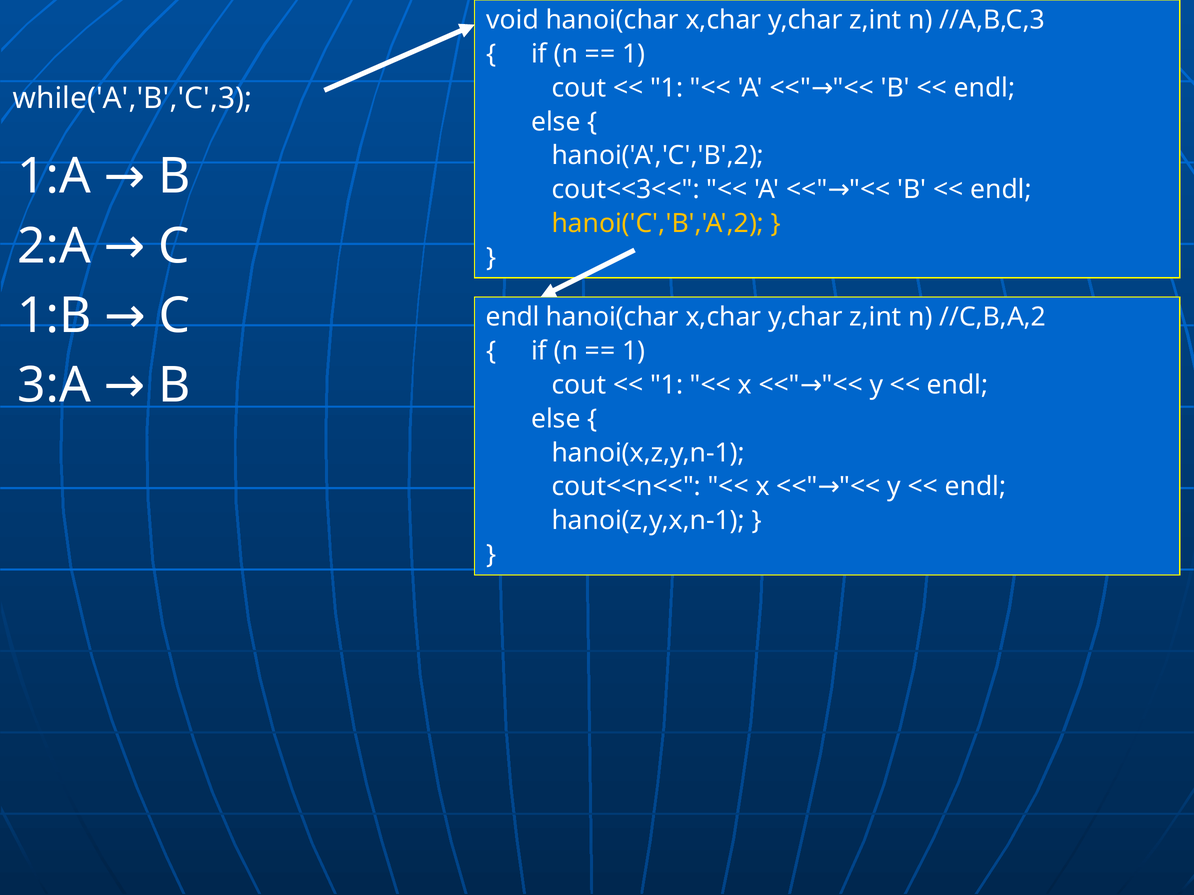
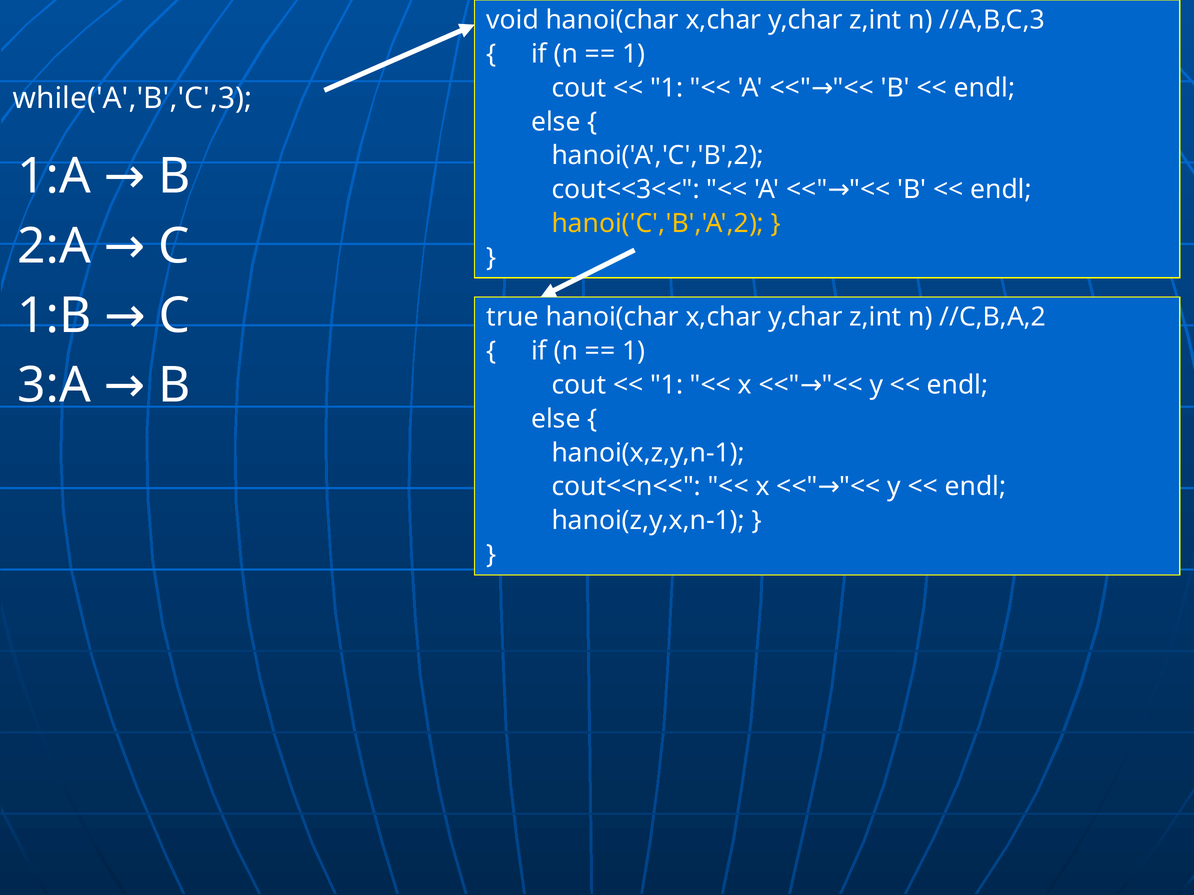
endl at (513, 317): endl -> true
